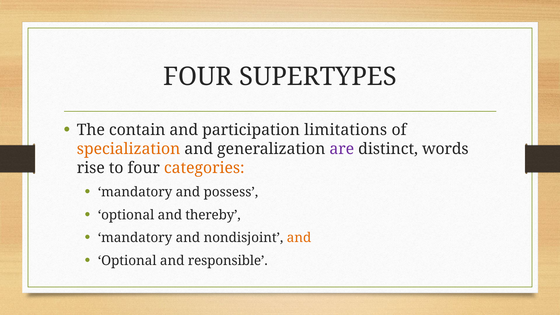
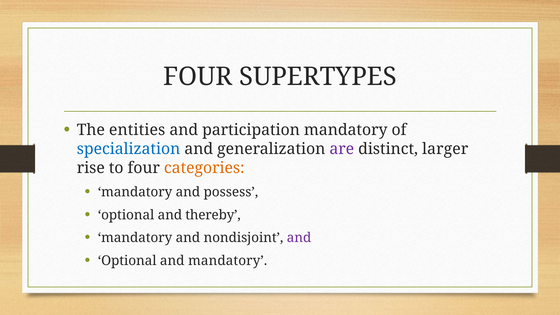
contain: contain -> entities
participation limitations: limitations -> mandatory
specialization colour: orange -> blue
words: words -> larger
and at (299, 238) colour: orange -> purple
and responsible: responsible -> mandatory
